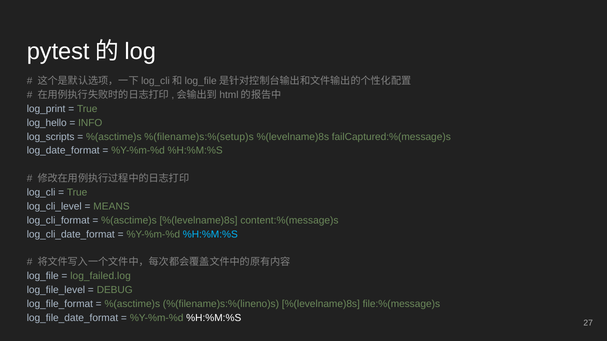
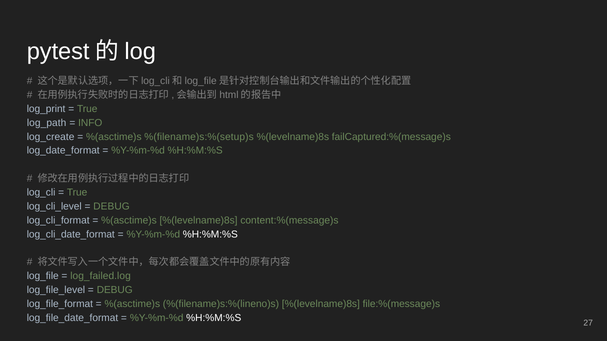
log_hello: log_hello -> log_path
log_scripts: log_scripts -> log_create
MEANS at (111, 207): MEANS -> DEBUG
%H:%M:%S at (210, 235) colour: light blue -> white
